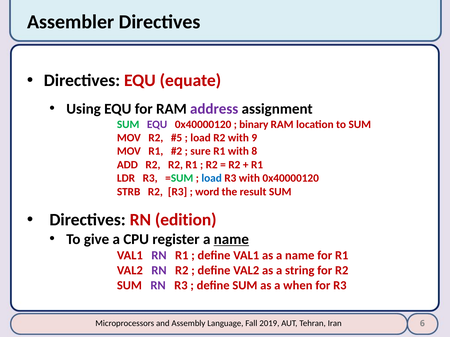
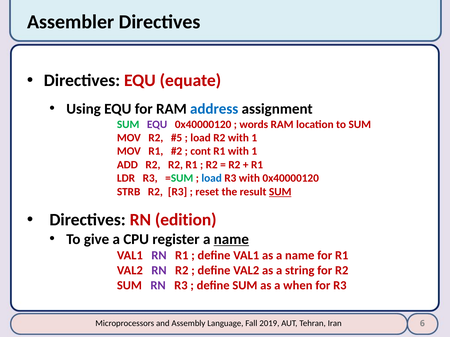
address colour: purple -> blue
binary: binary -> words
R2 with 9: 9 -> 1
sure: sure -> cont
R1 with 8: 8 -> 1
word: word -> reset
SUM at (280, 192) underline: none -> present
